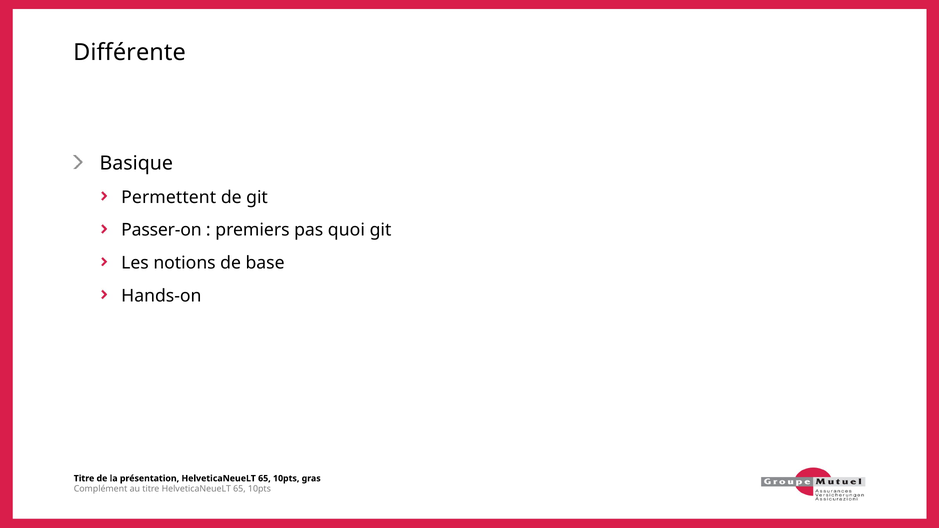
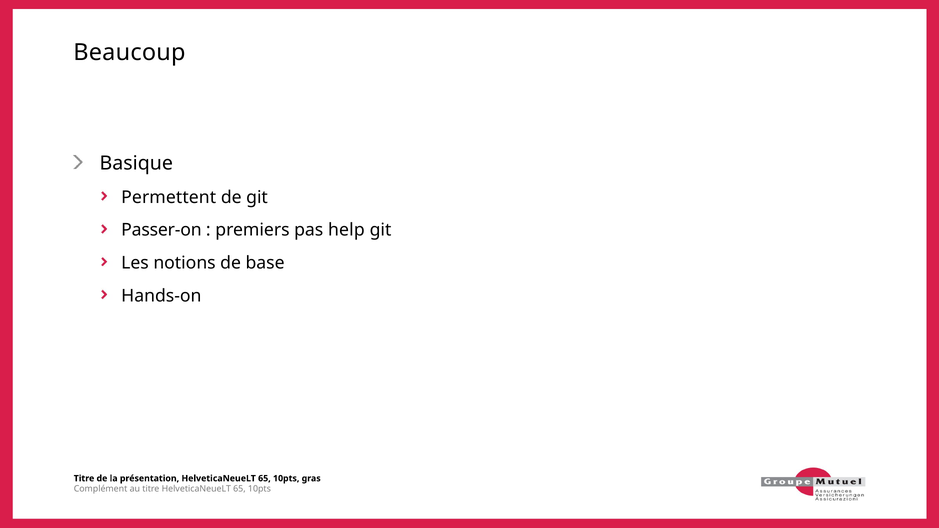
Différente: Différente -> Beaucoup
quoi: quoi -> help
